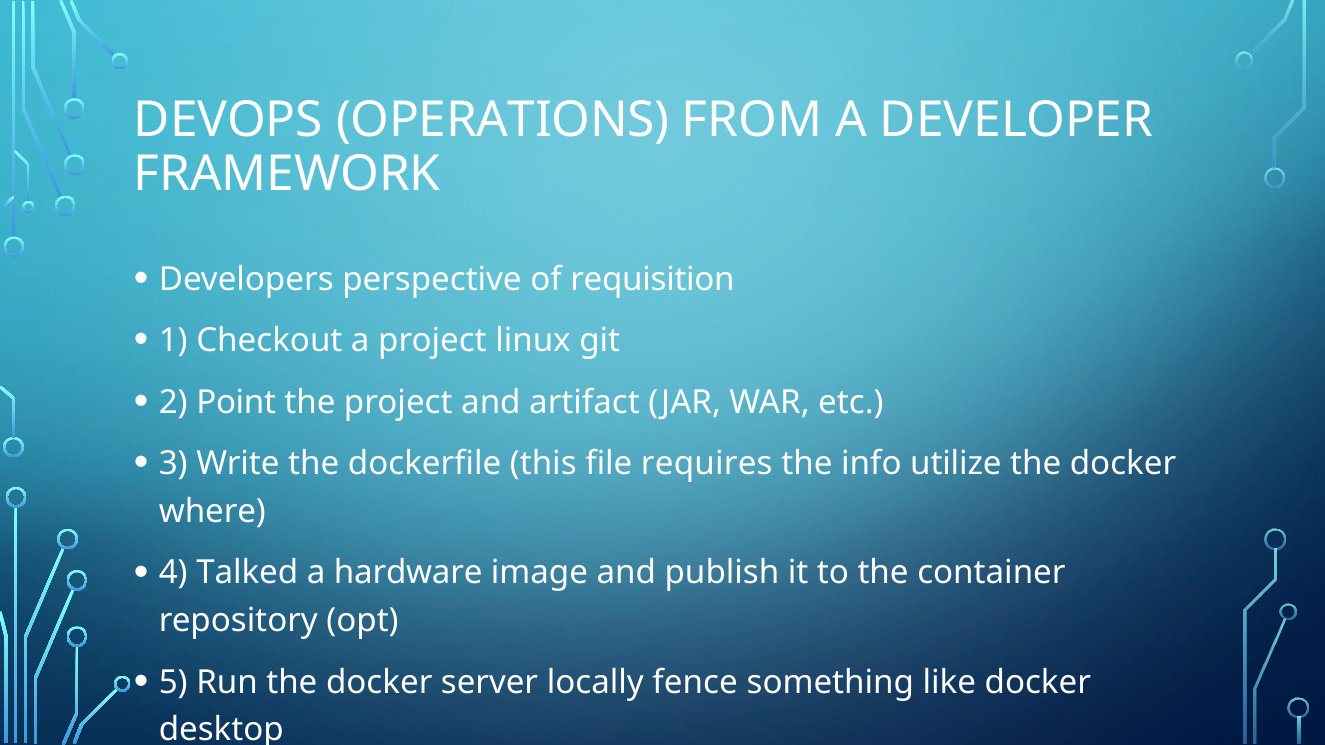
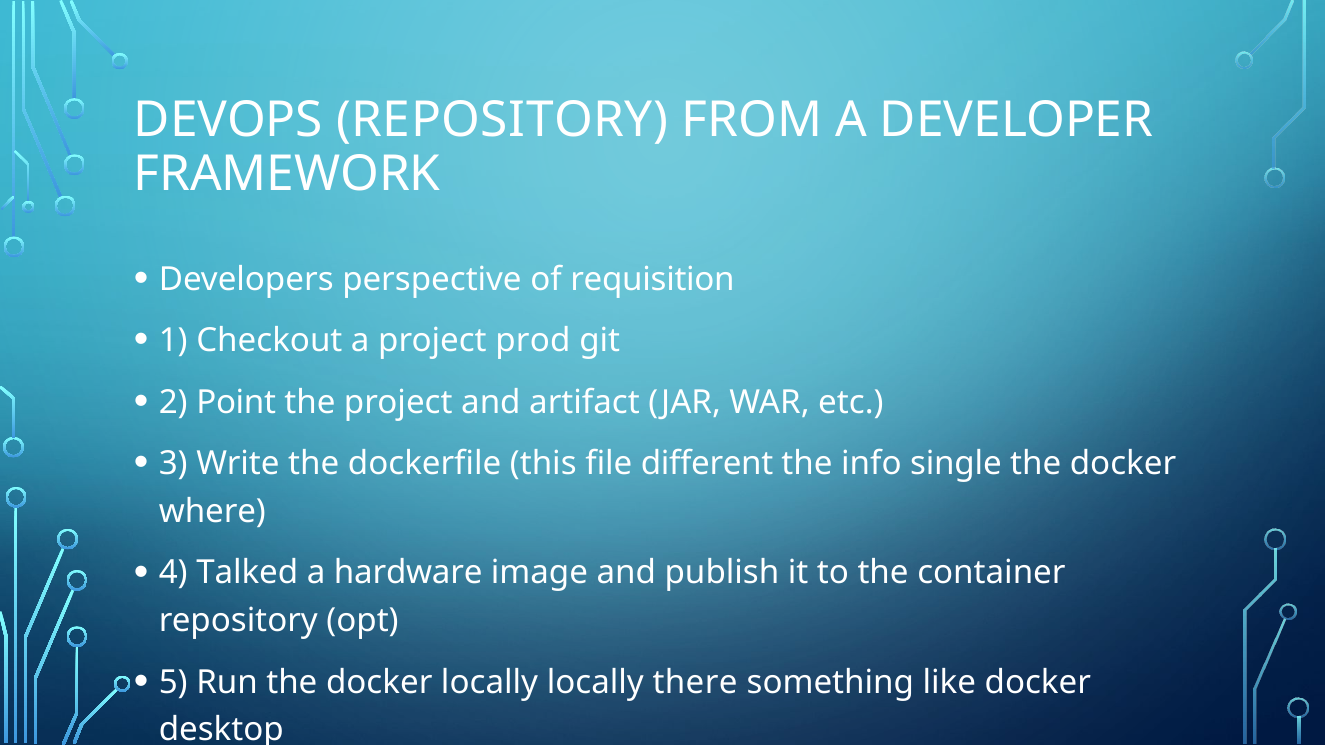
DEVOPS OPERATIONS: OPERATIONS -> REPOSITORY
linux: linux -> prod
requires: requires -> different
utilize: utilize -> single
docker server: server -> locally
fence: fence -> there
